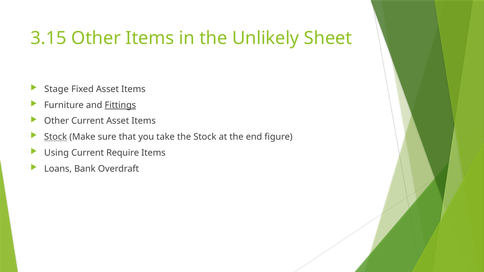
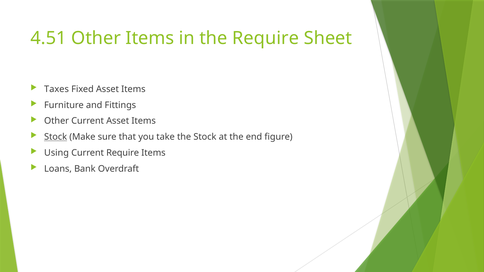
3.15: 3.15 -> 4.51
the Unlikely: Unlikely -> Require
Stage: Stage -> Taxes
Fittings underline: present -> none
